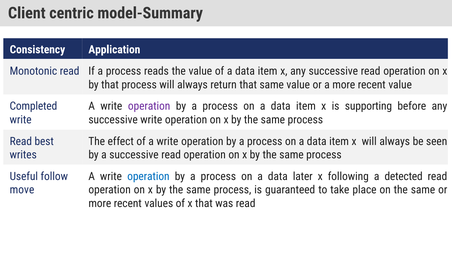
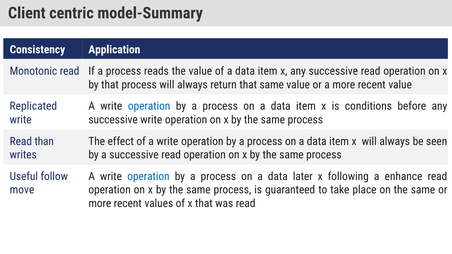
Completed: Completed -> Replicated
operation at (149, 106) colour: purple -> blue
supporting: supporting -> conditions
best: best -> than
detected: detected -> enhance
